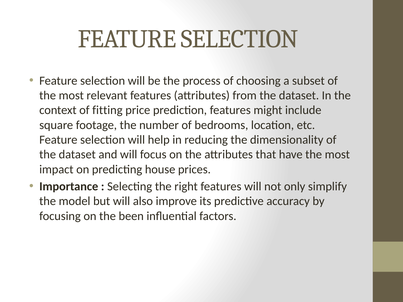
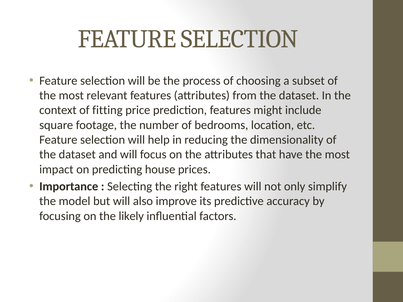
been: been -> likely
